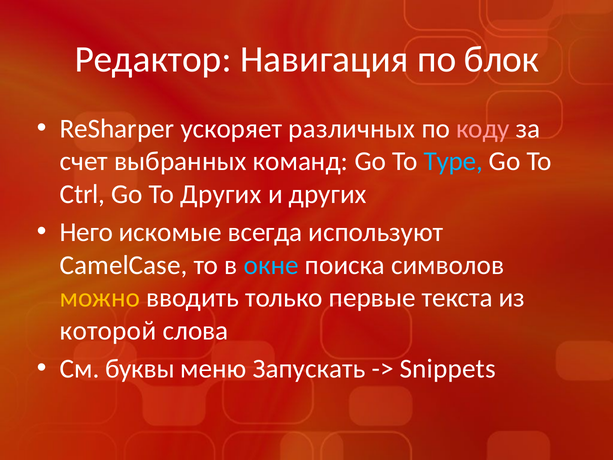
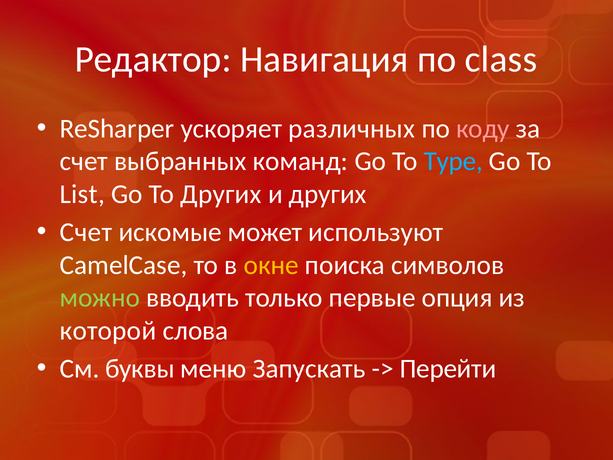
блок: блок -> class
Ctrl: Ctrl -> List
Него at (86, 232): Него -> Счет
всегда: всегда -> может
окне colour: light blue -> yellow
можно colour: yellow -> light green
текста: текста -> опция
Snippets: Snippets -> Перейти
